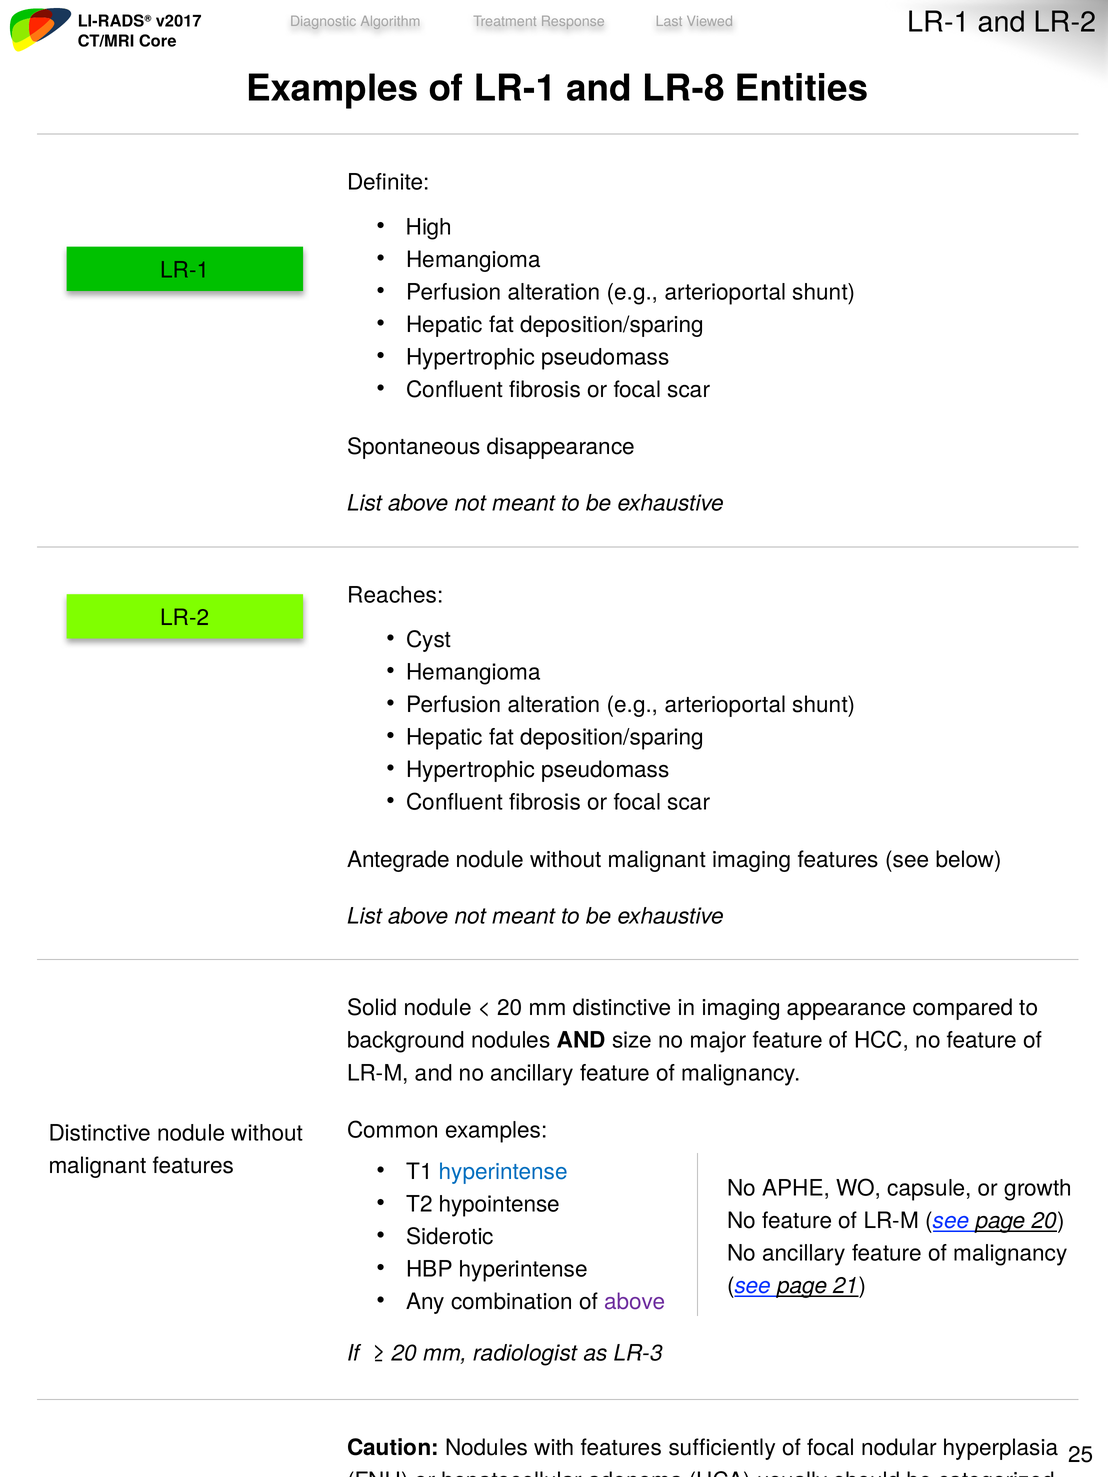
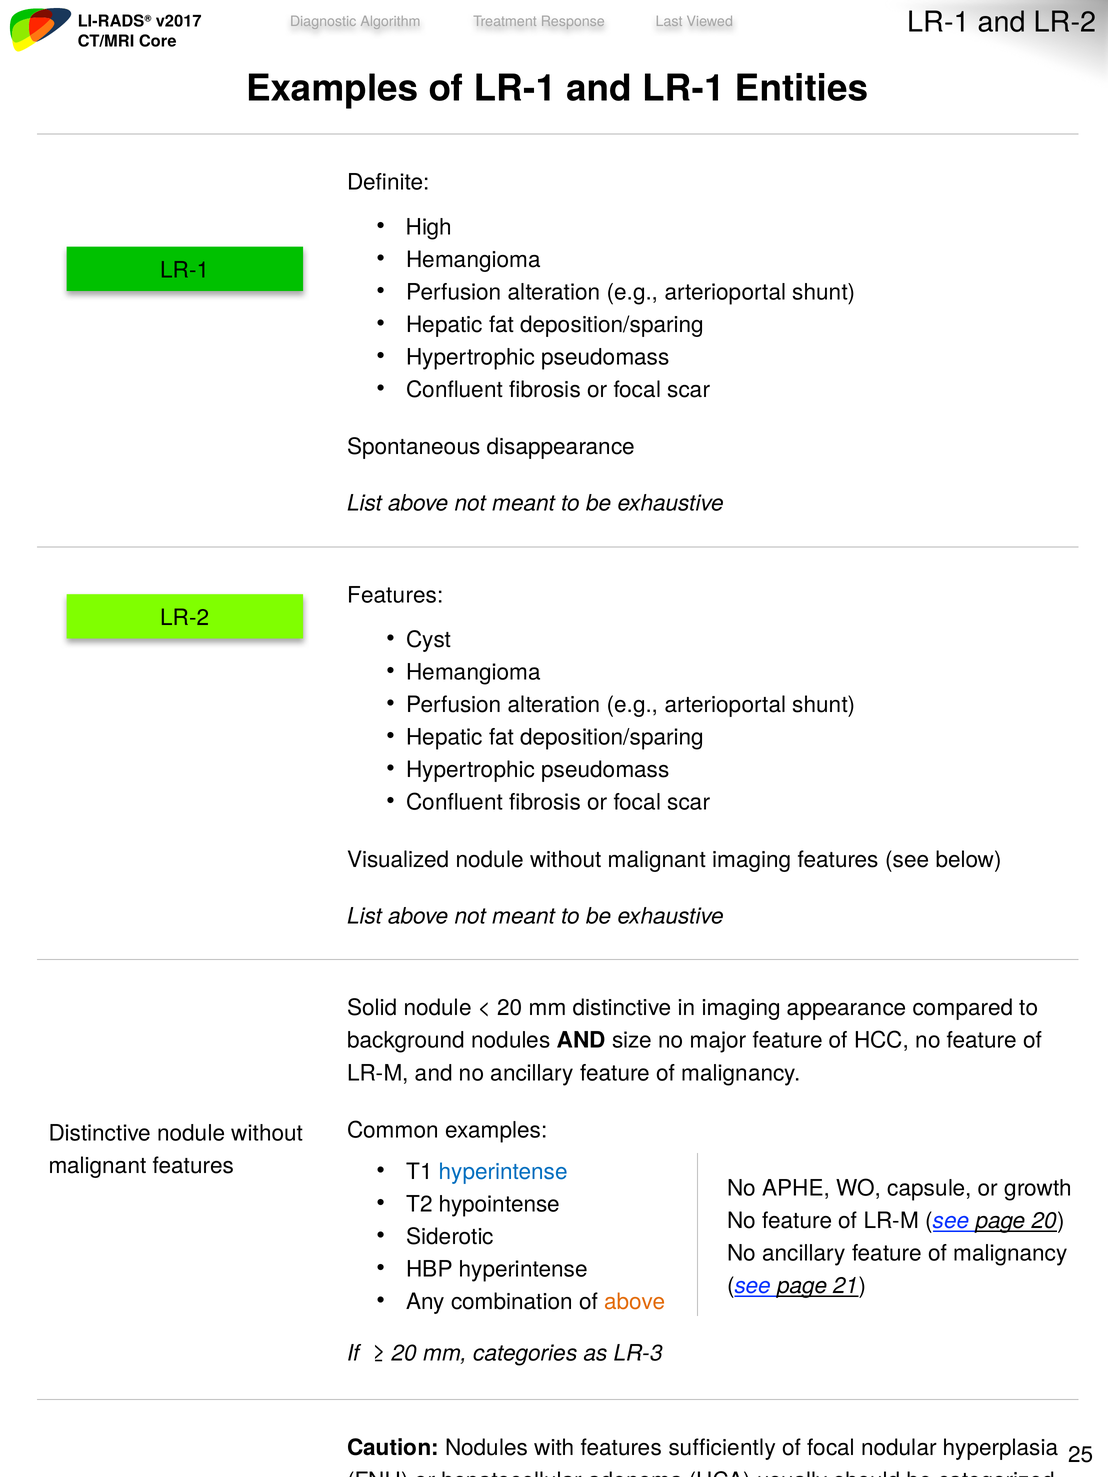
and LR-8: LR-8 -> LR-1
Reaches at (395, 595): Reaches -> Features
Antegrade: Antegrade -> Visualized
above at (635, 1302) colour: purple -> orange
radiologist: radiologist -> categories
